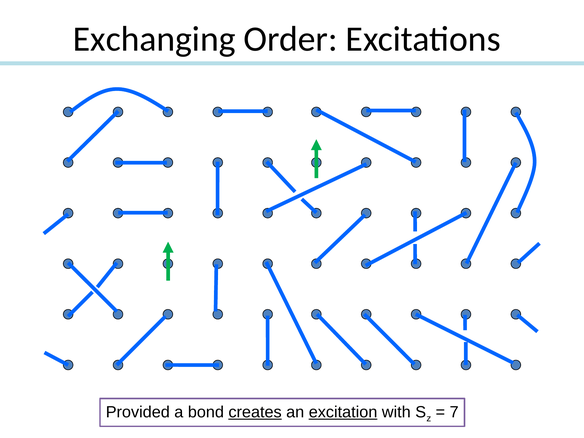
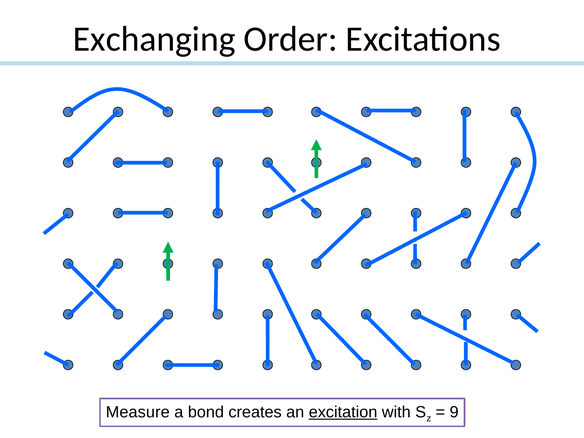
Provided: Provided -> Measure
creates underline: present -> none
7: 7 -> 9
